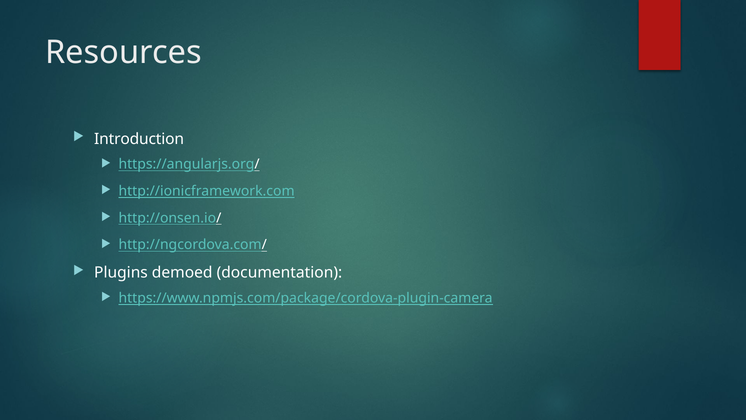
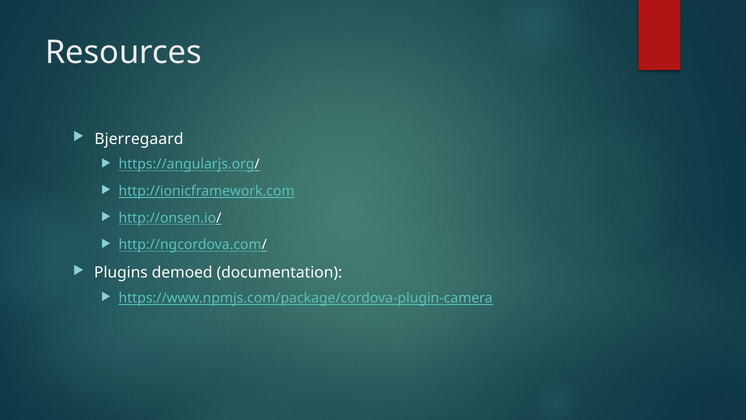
Introduction: Introduction -> Bjerregaard
